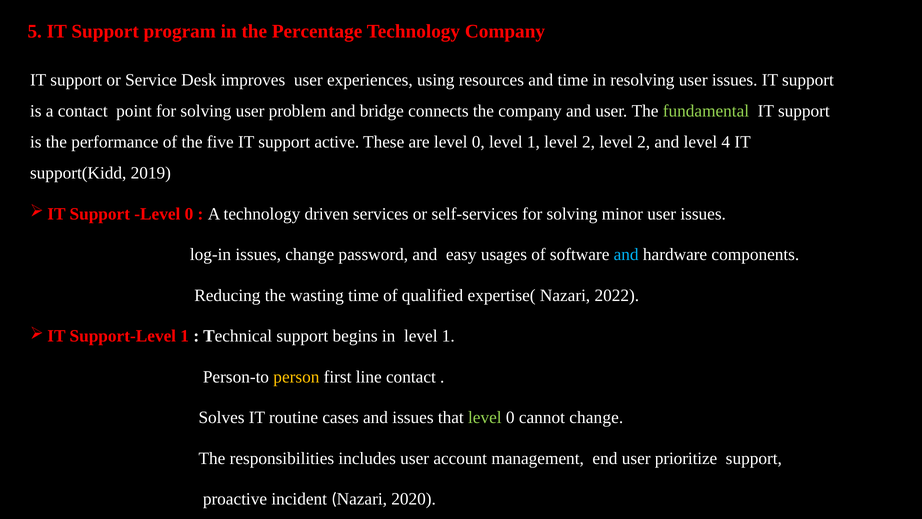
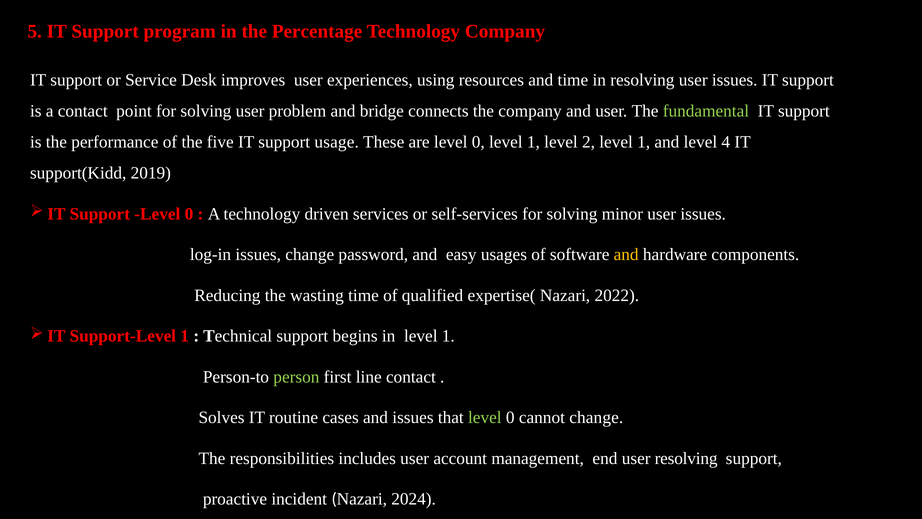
active: active -> usage
2 level 2: 2 -> 1
and at (626, 255) colour: light blue -> yellow
person colour: yellow -> light green
user prioritize: prioritize -> resolving
2020: 2020 -> 2024
